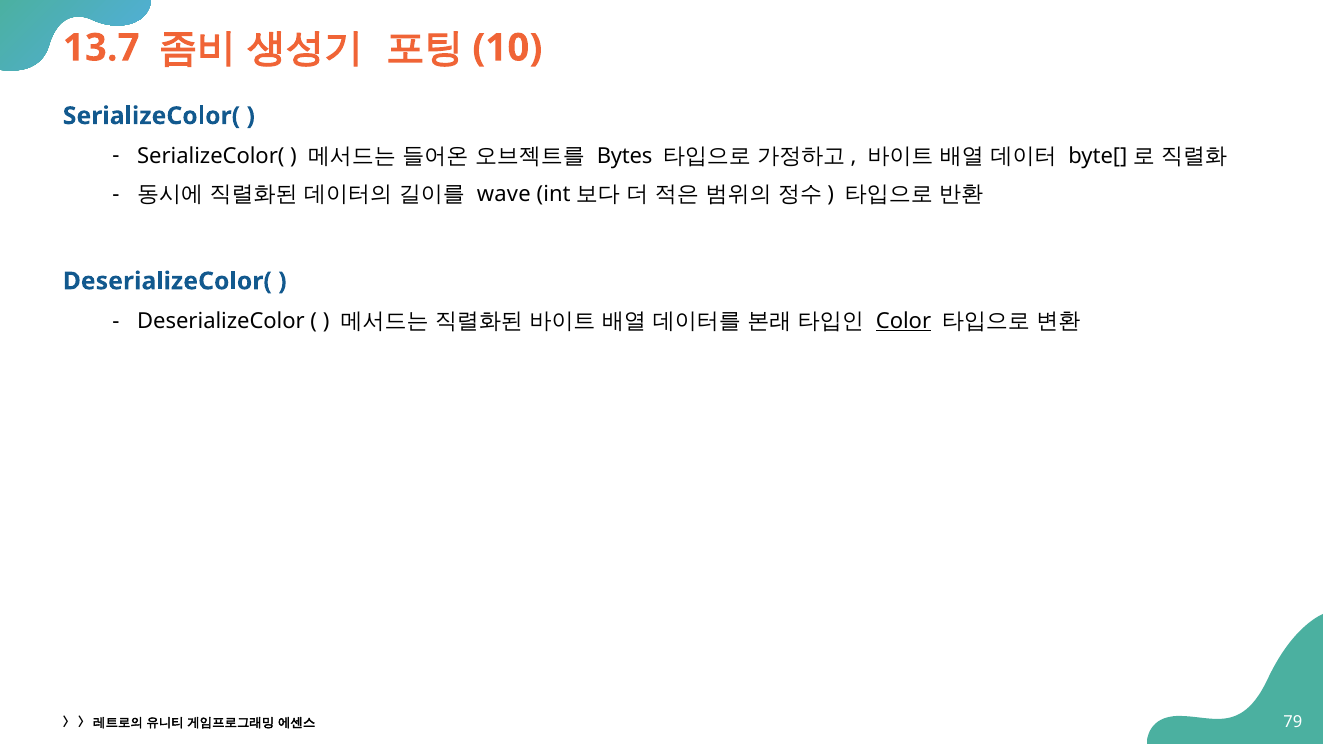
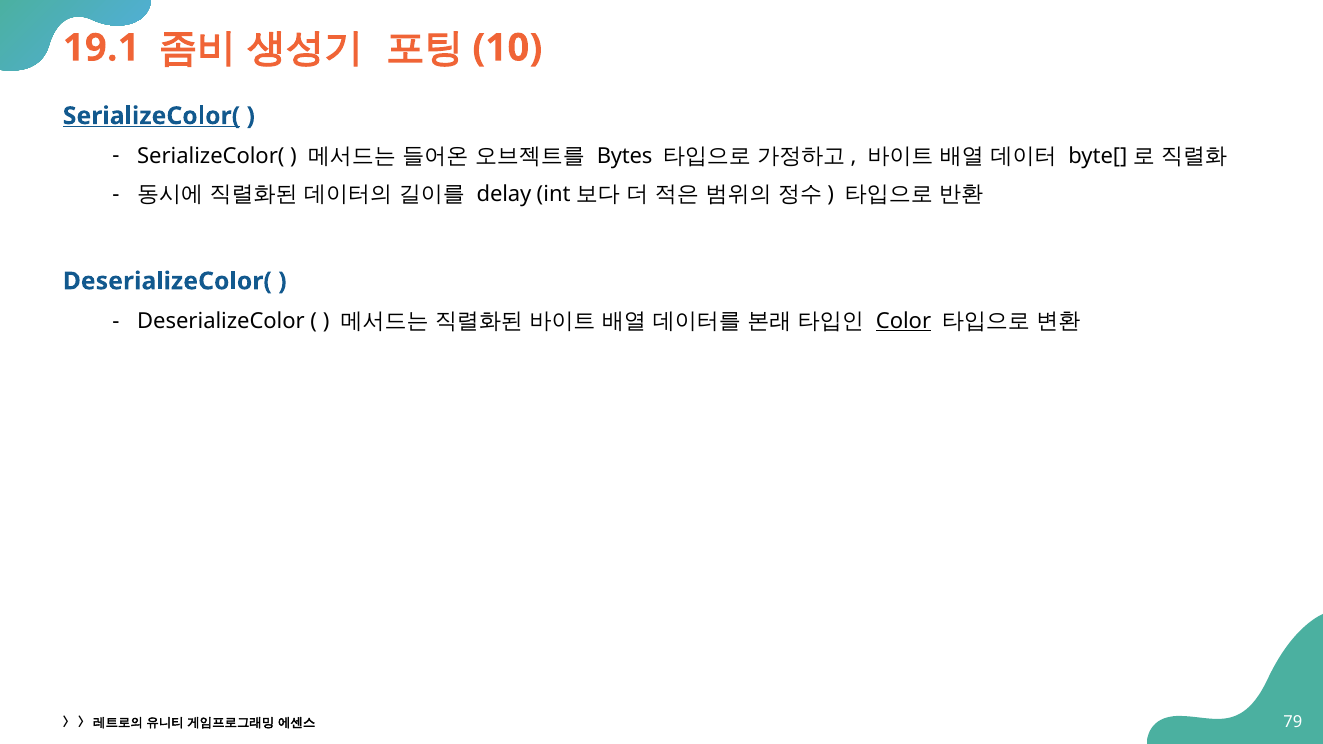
13.7: 13.7 -> 19.1
SerializeColor( at (151, 116) underline: none -> present
wave: wave -> delay
